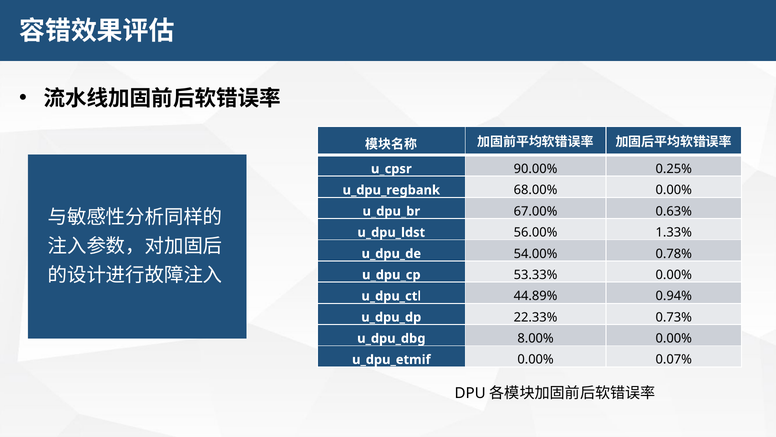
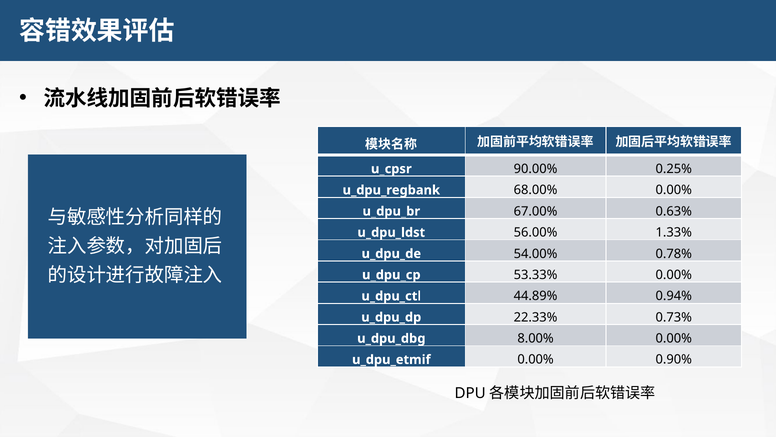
0.07%: 0.07% -> 0.90%
